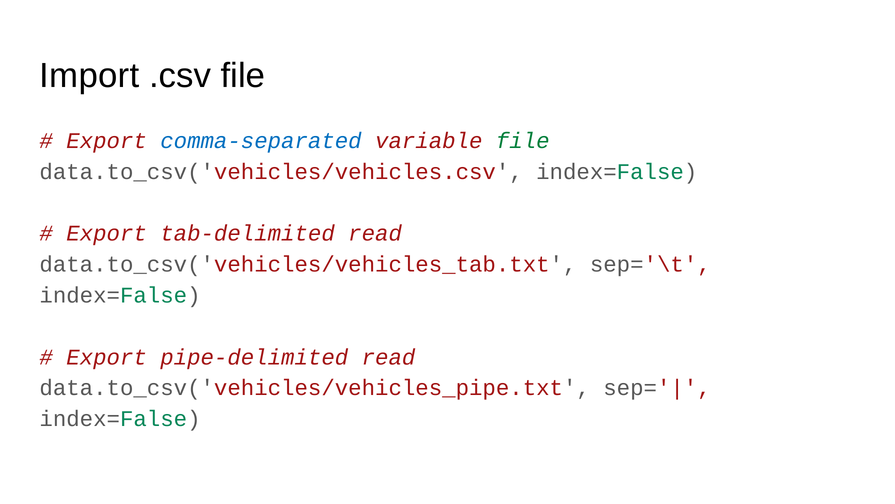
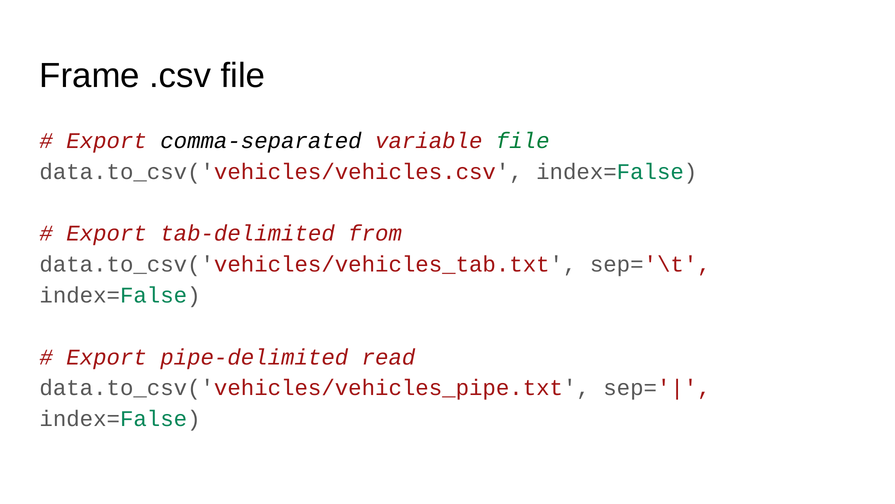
Import: Import -> Frame
comma-separated colour: blue -> black
tab-delimited read: read -> from
